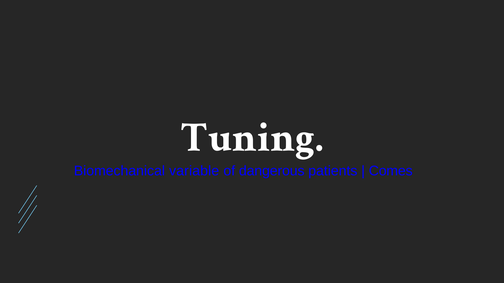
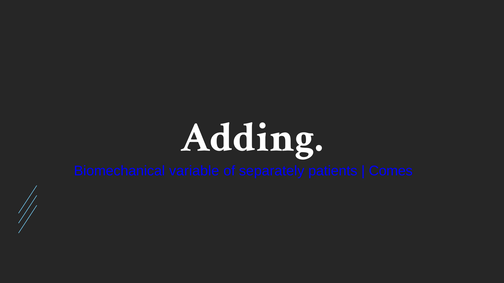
Tuning: Tuning -> Adding
dangerous: dangerous -> separately
